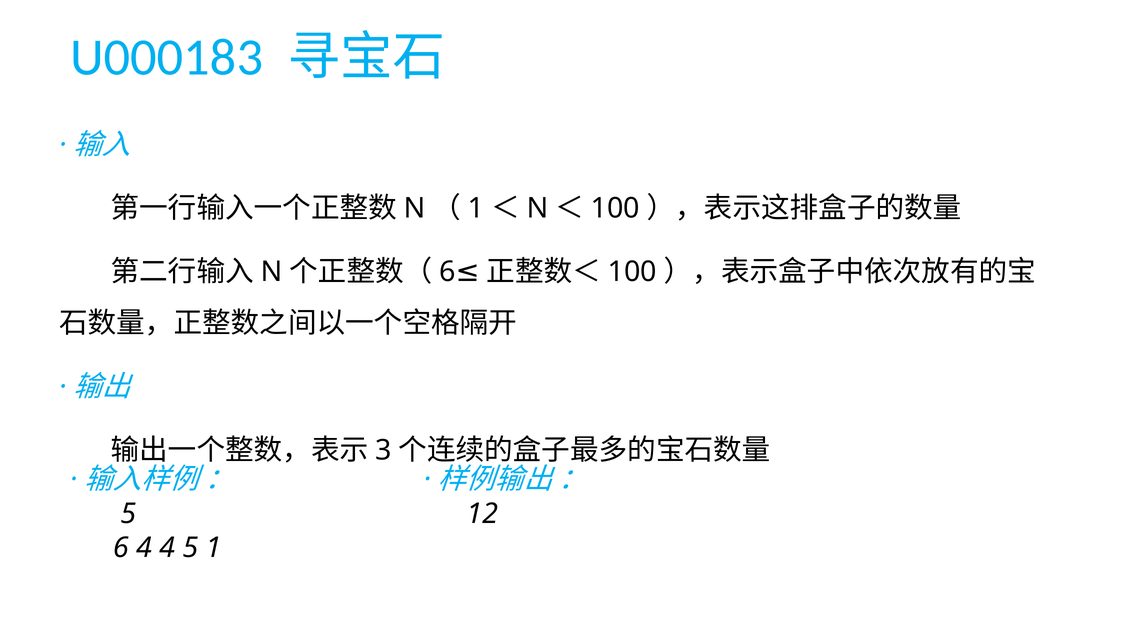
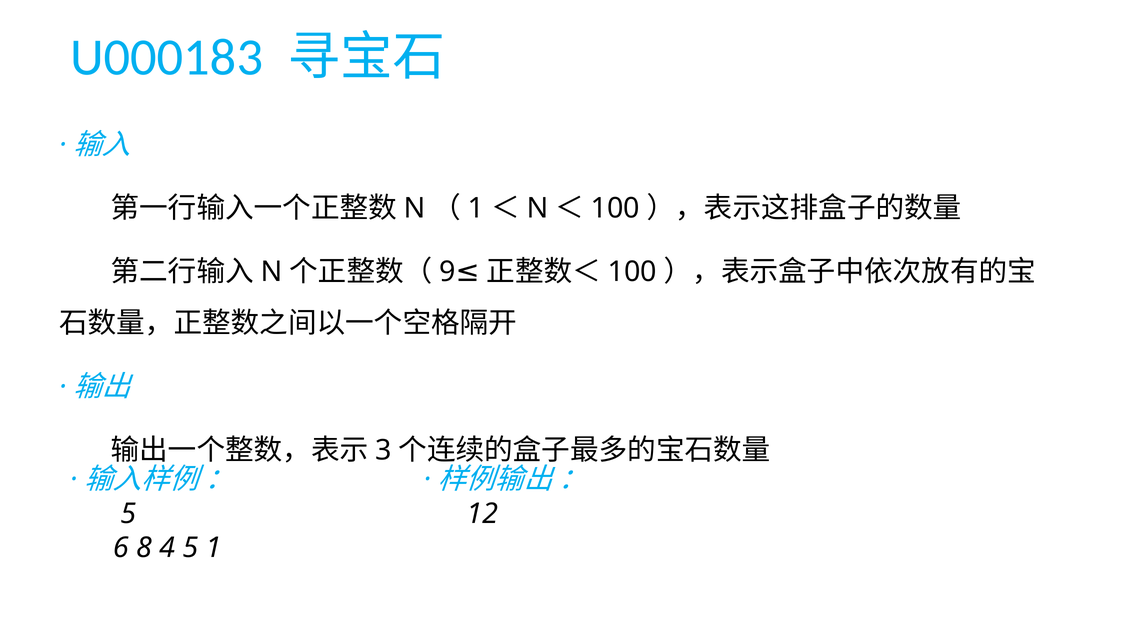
6 at (447, 272): 6 -> 9
6 4: 4 -> 8
